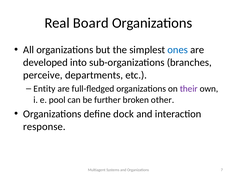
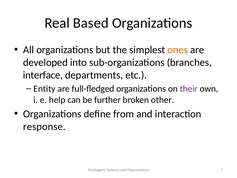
Board: Board -> Based
ones colour: blue -> orange
perceive: perceive -> interface
pool: pool -> help
dock: dock -> from
